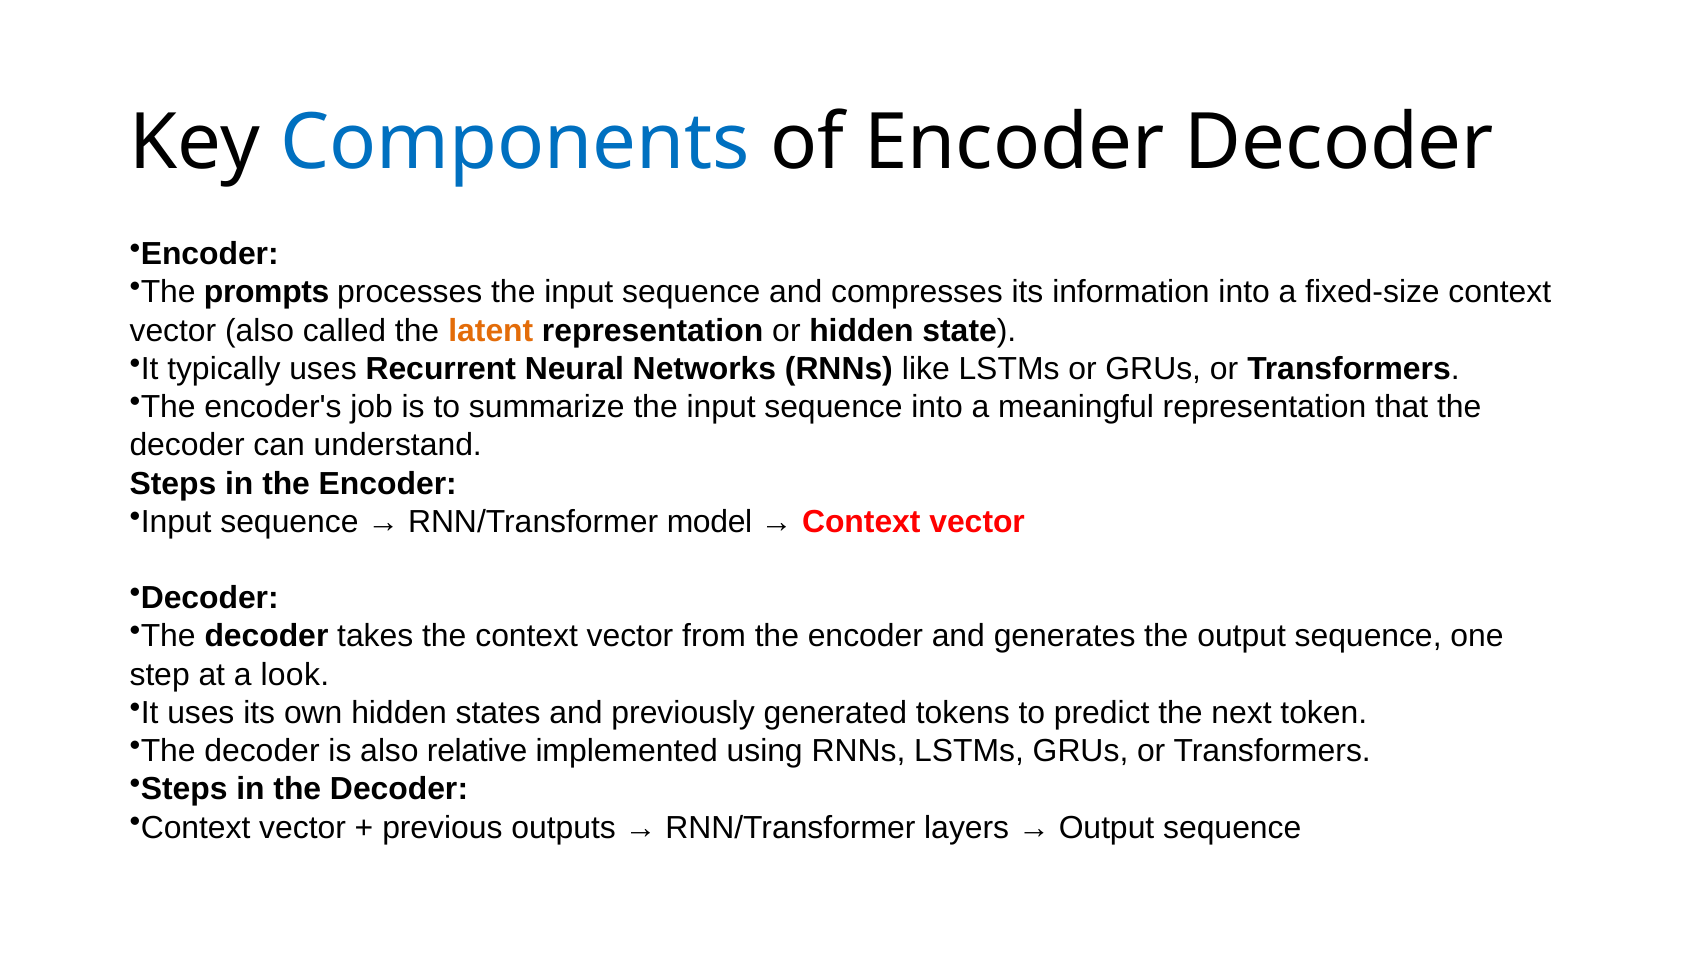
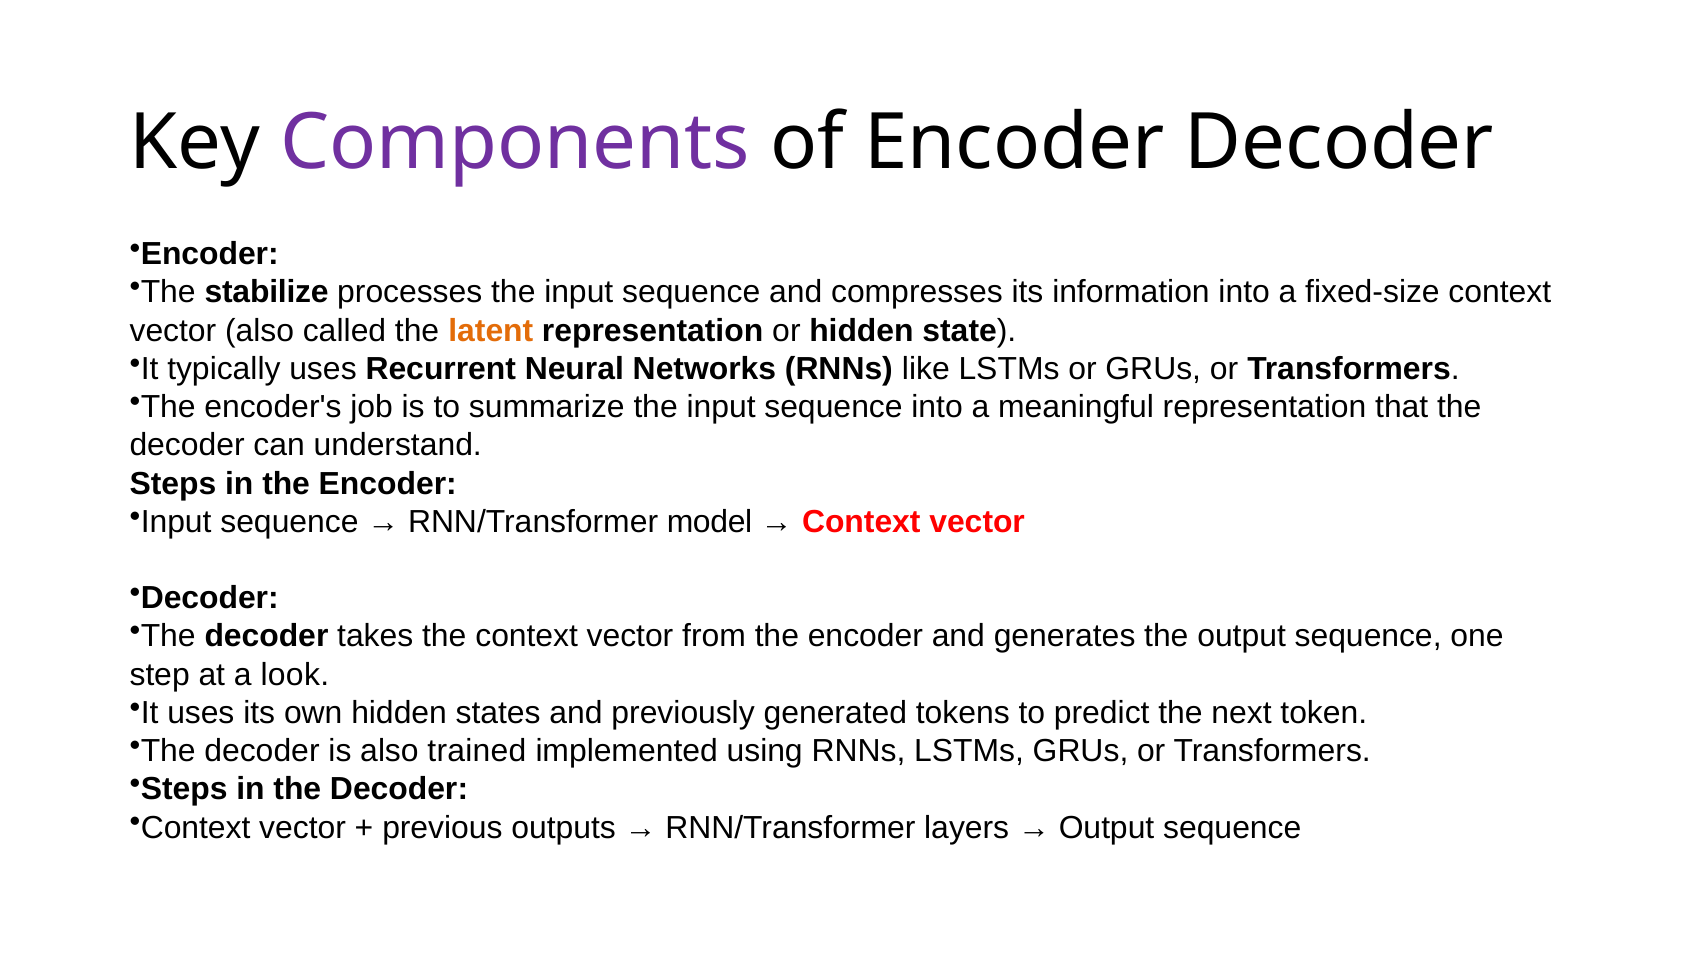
Components colour: blue -> purple
prompts: prompts -> stabilize
relative: relative -> trained
